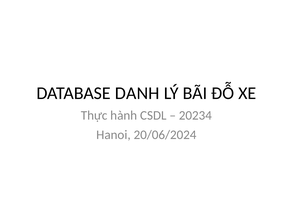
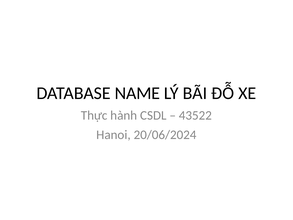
DANH: DANH -> NAME
20234: 20234 -> 43522
